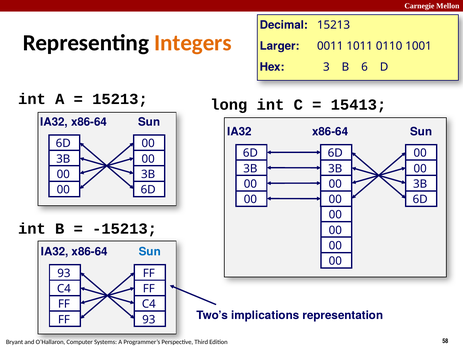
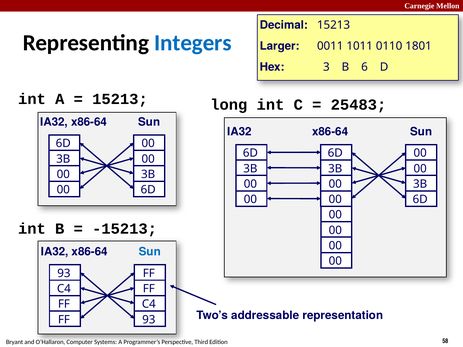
Integers colour: orange -> blue
1001: 1001 -> 1801
15413: 15413 -> 25483
implications: implications -> addressable
